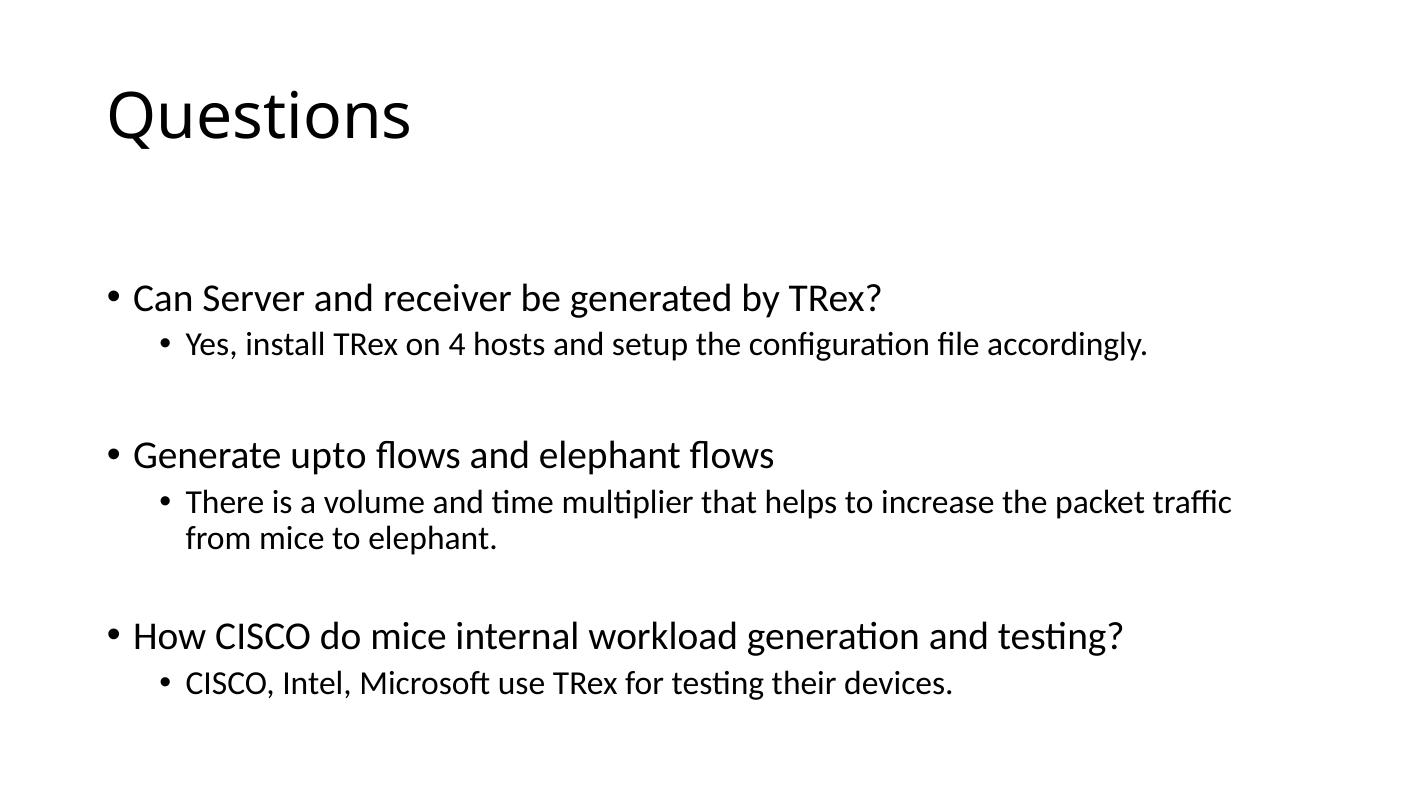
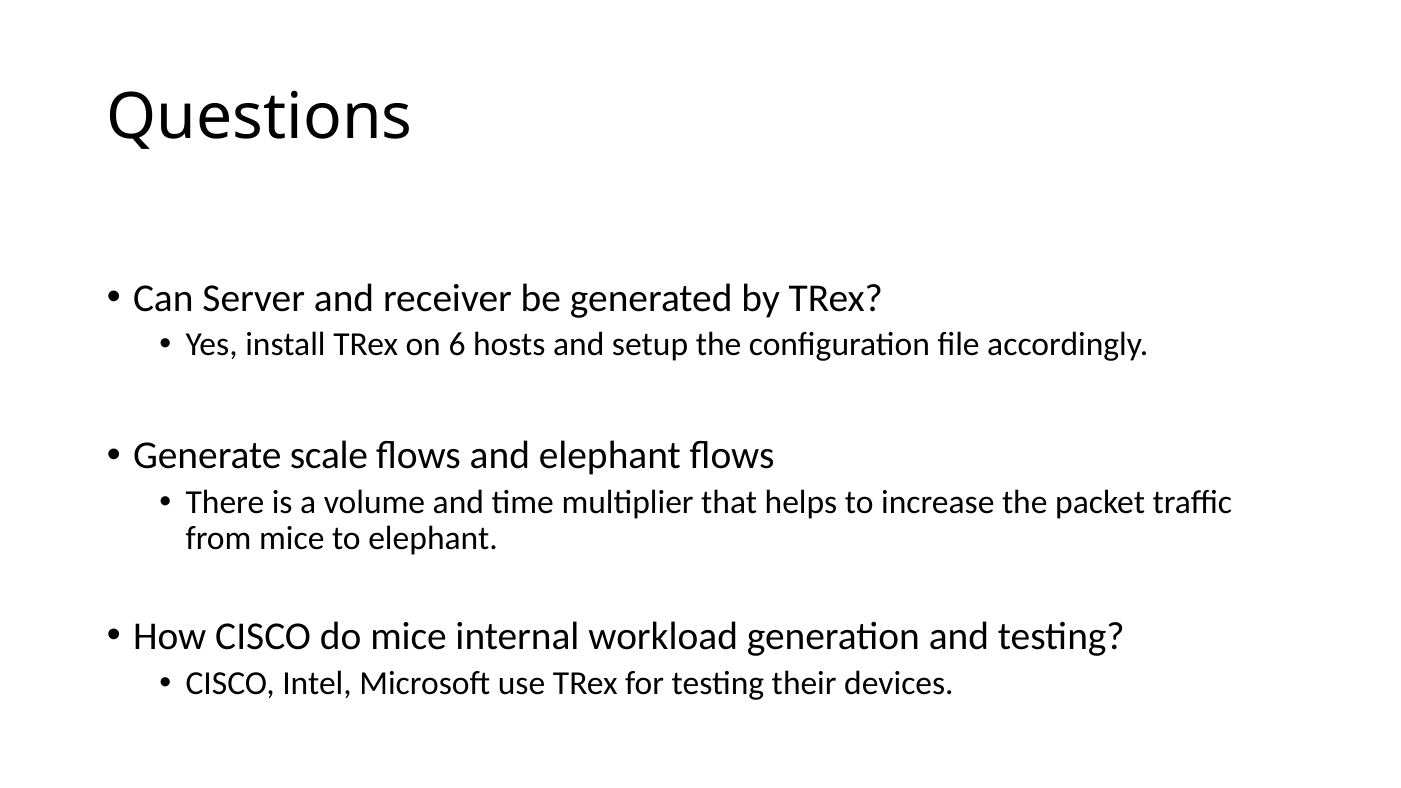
4: 4 -> 6
upto: upto -> scale
